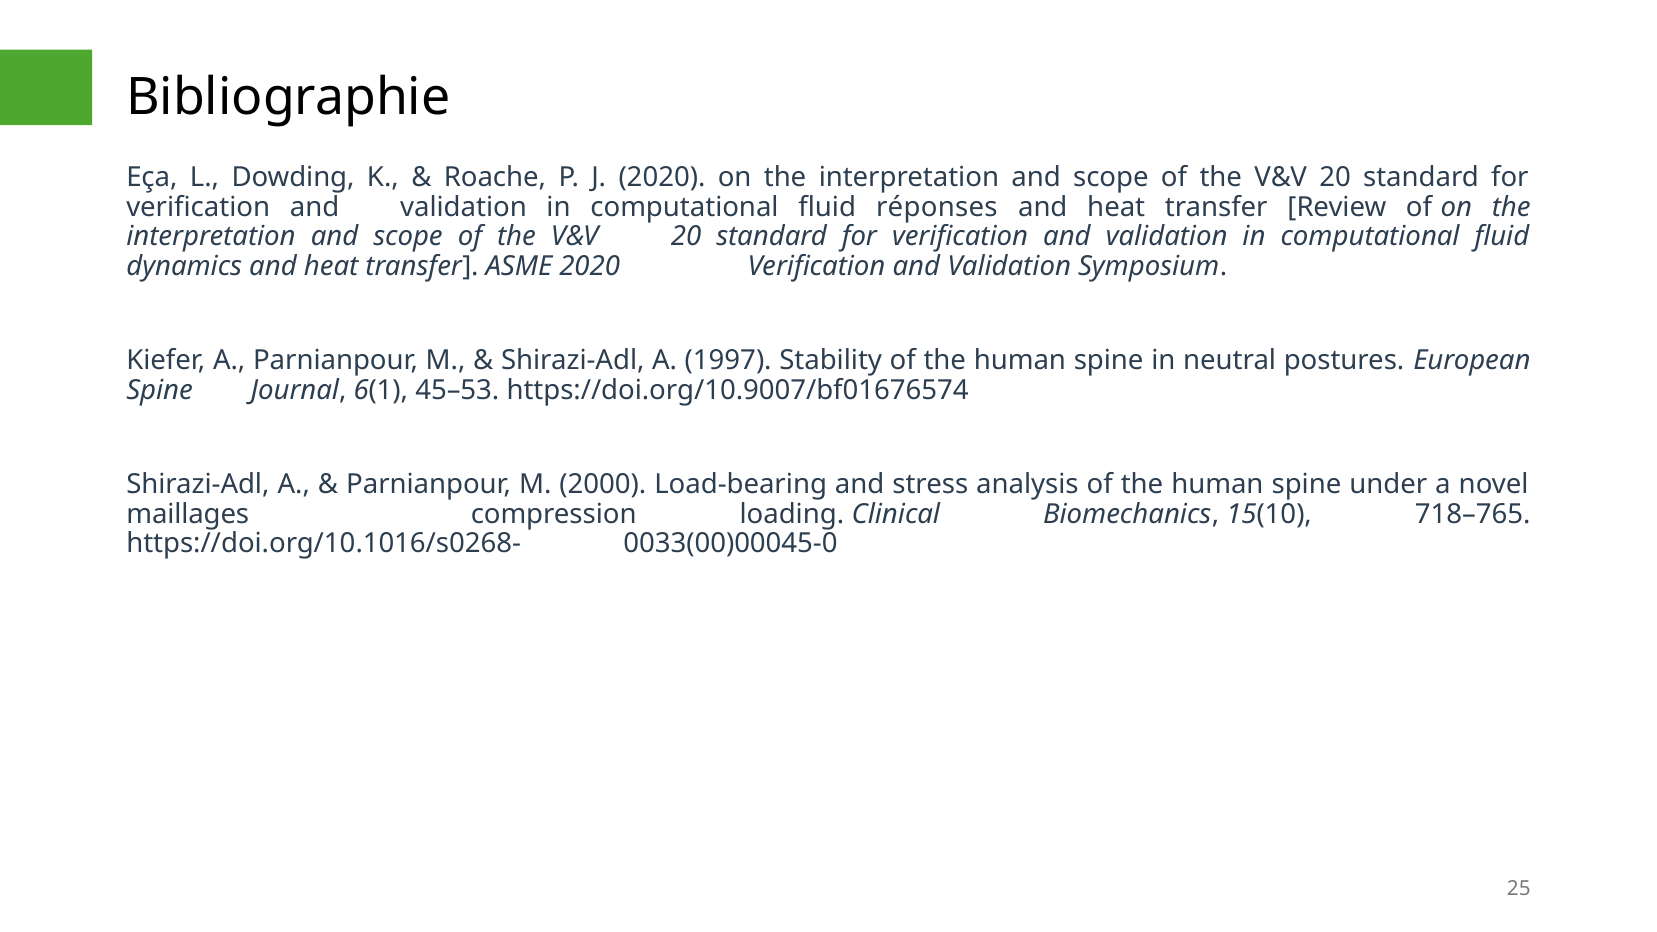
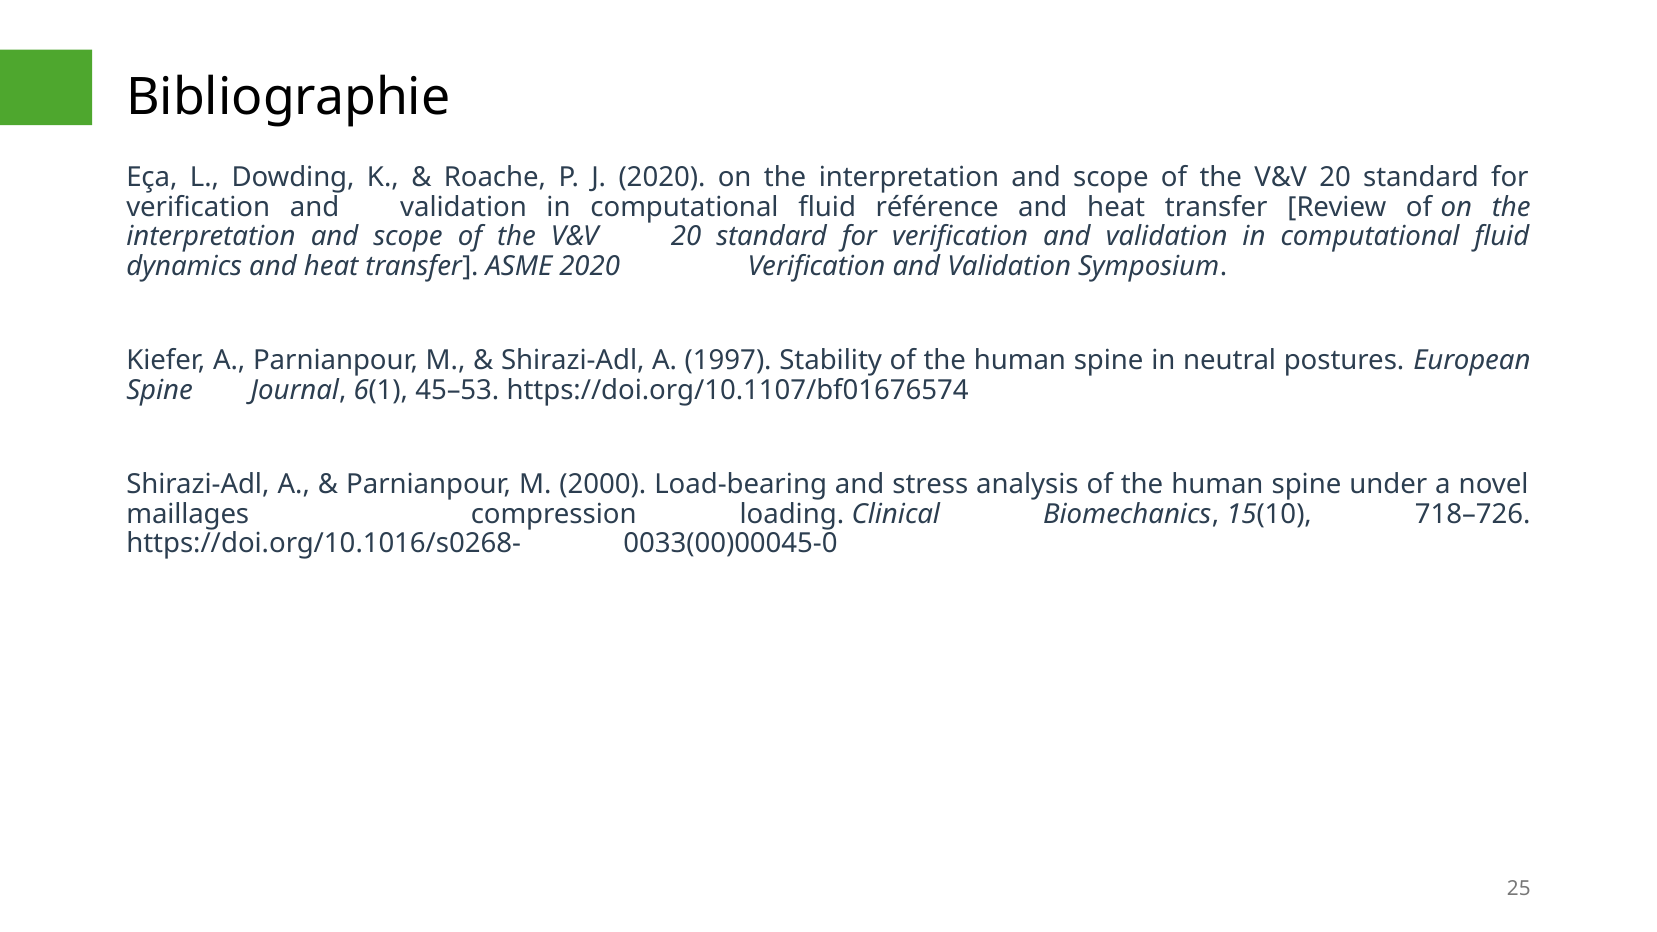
réponses: réponses -> référence
https://doi.org/10.9007/bf01676574: https://doi.org/10.9007/bf01676574 -> https://doi.org/10.1107/bf01676574
718–765: 718–765 -> 718–726
